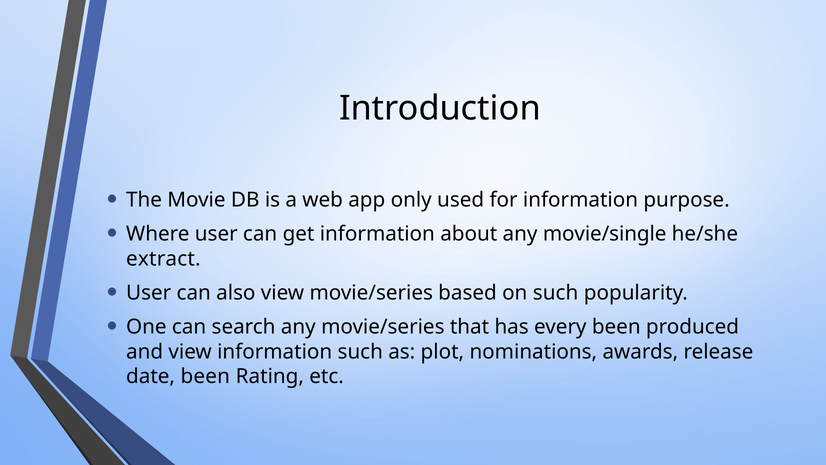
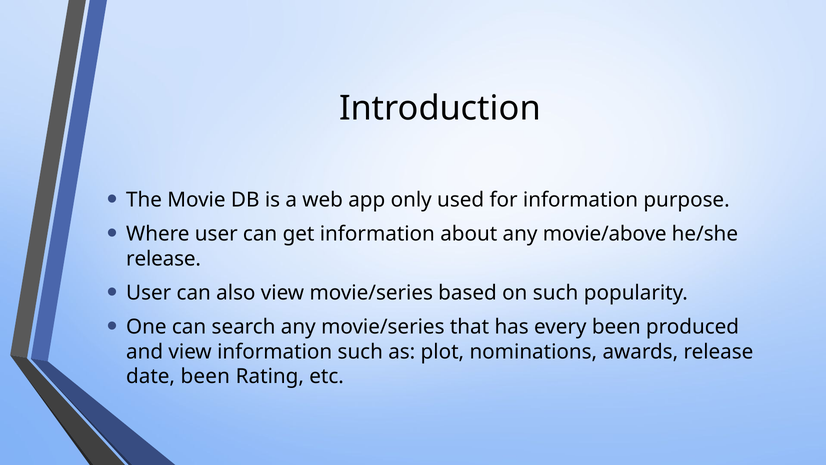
movie/single: movie/single -> movie/above
extract at (163, 259): extract -> release
